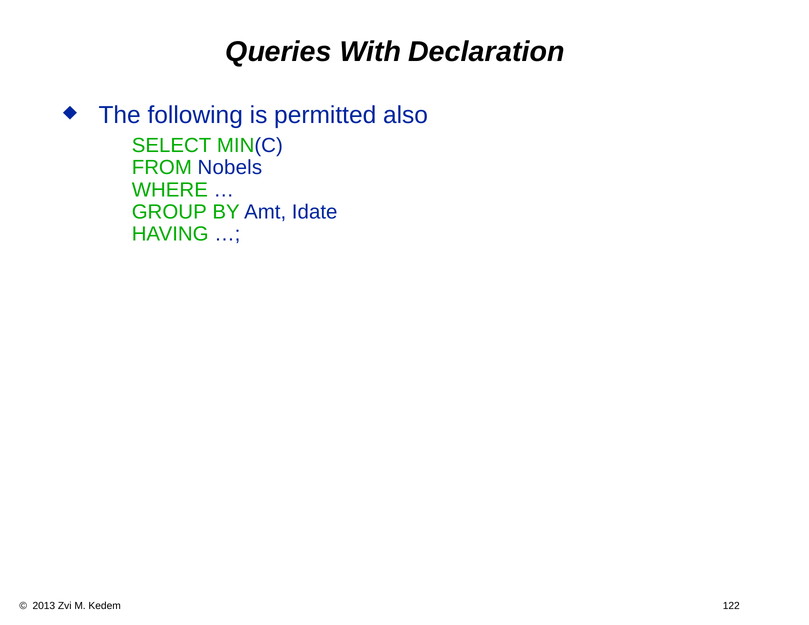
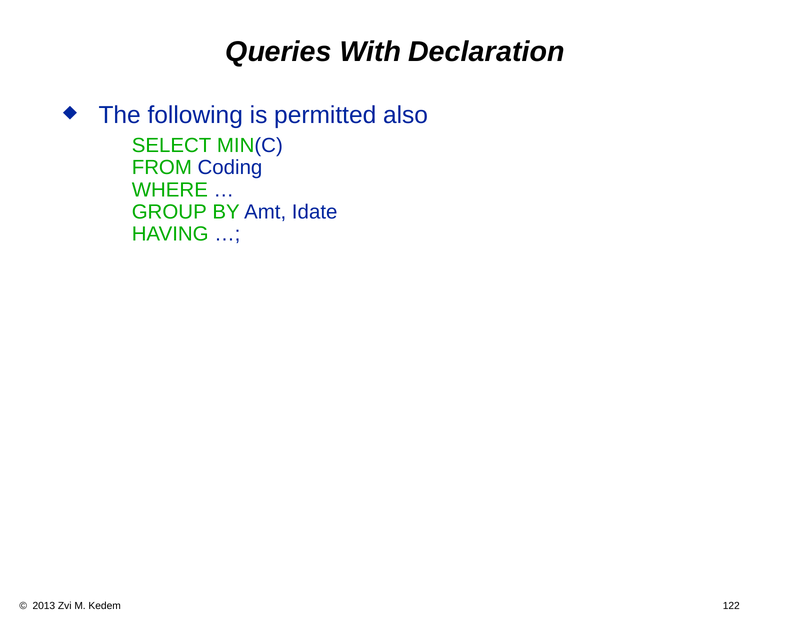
Nobels: Nobels -> Coding
